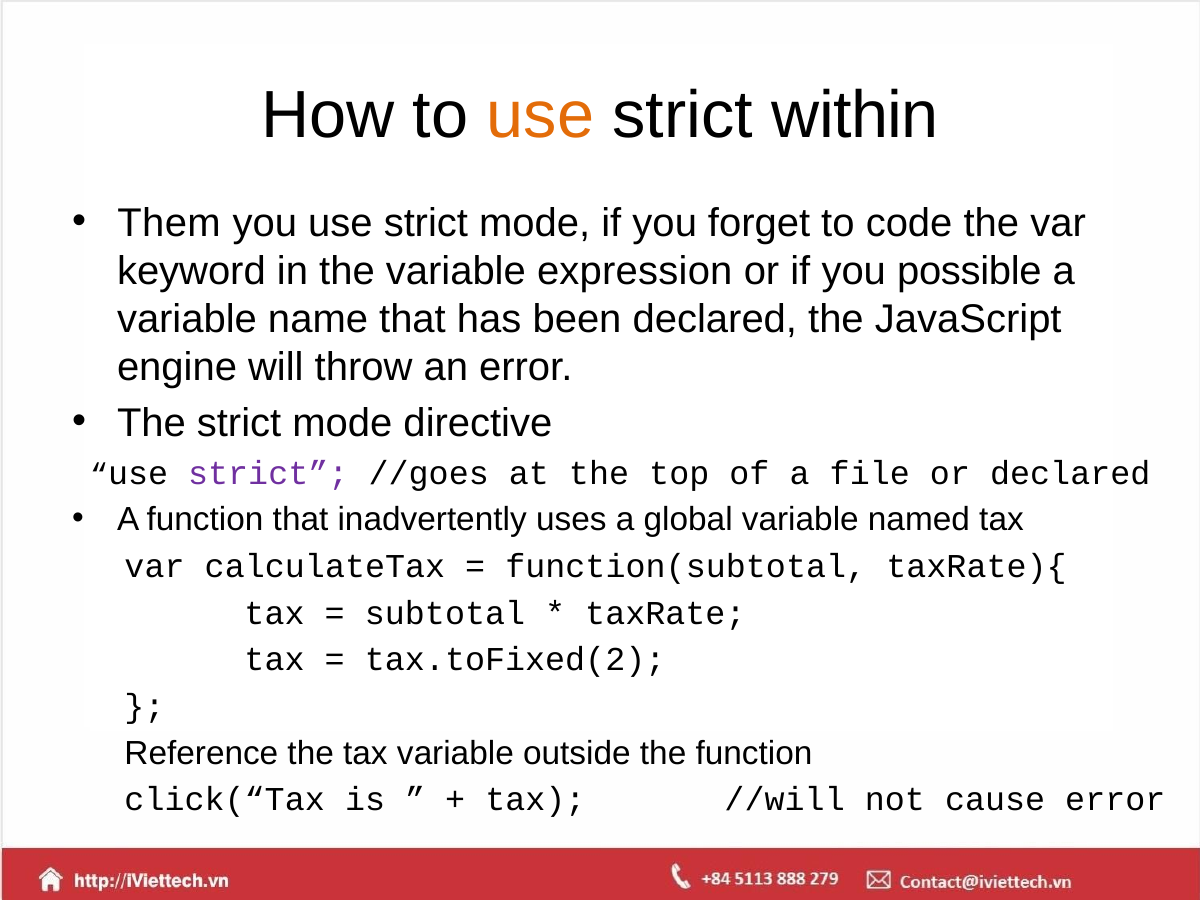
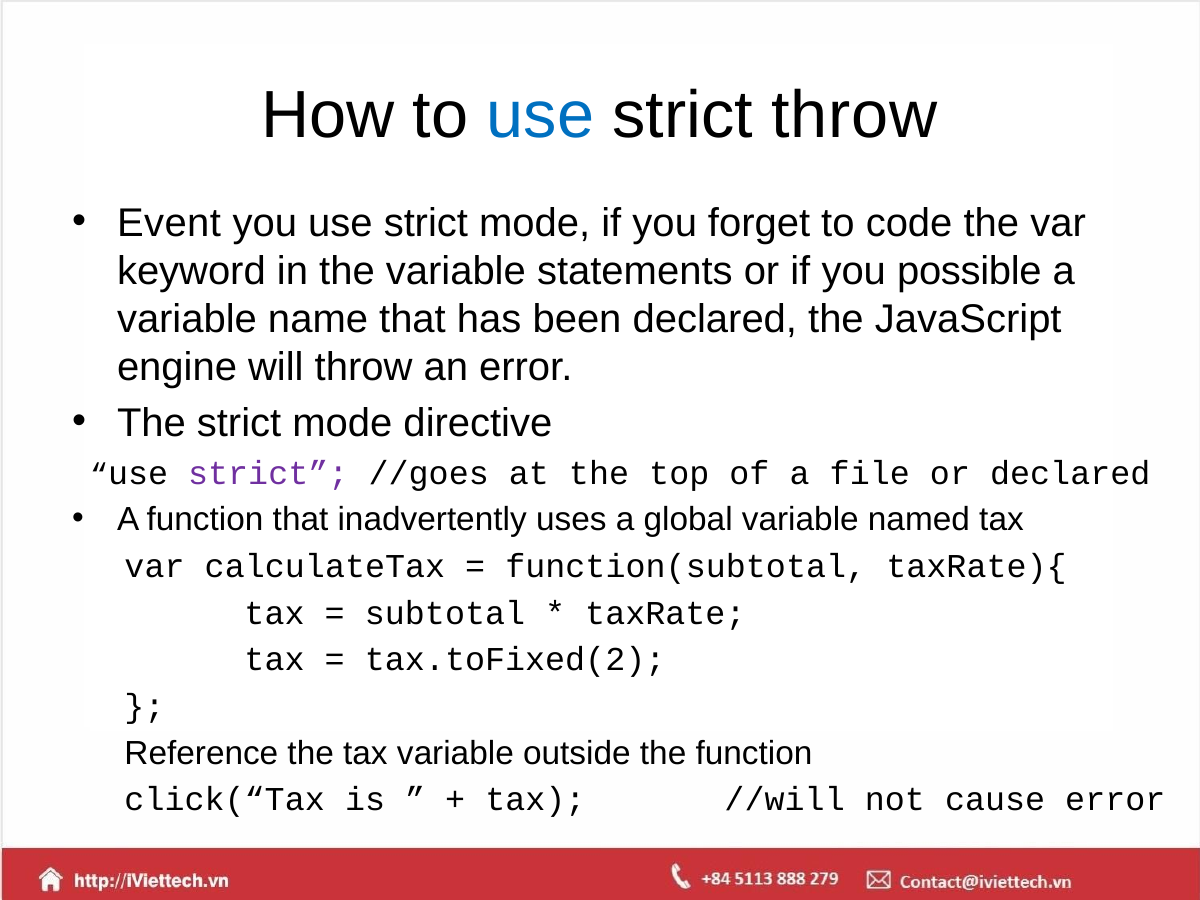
use at (541, 116) colour: orange -> blue
strict within: within -> throw
Them: Them -> Event
expression: expression -> statements
